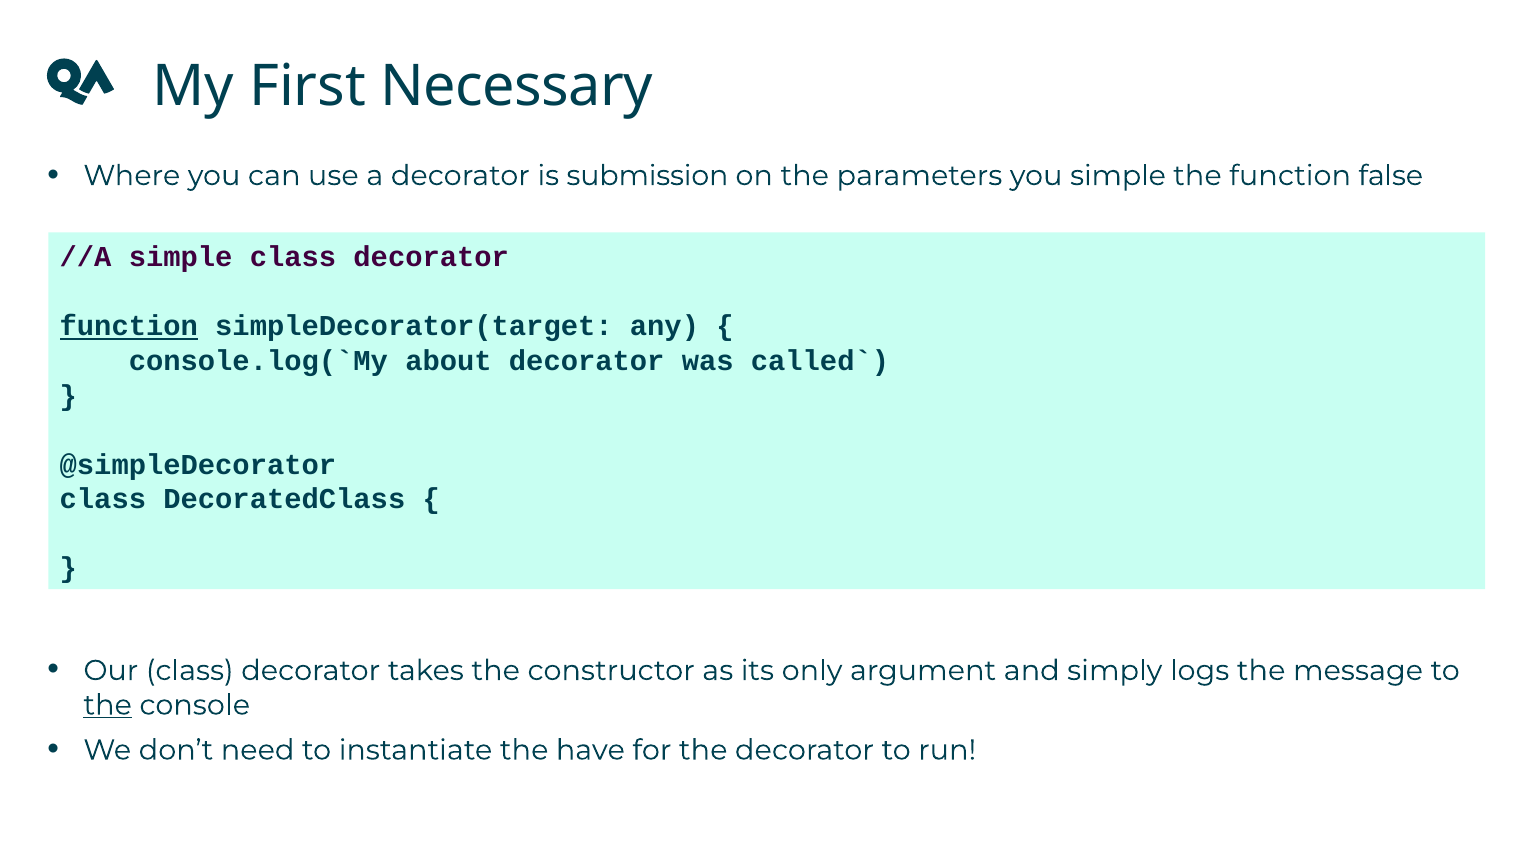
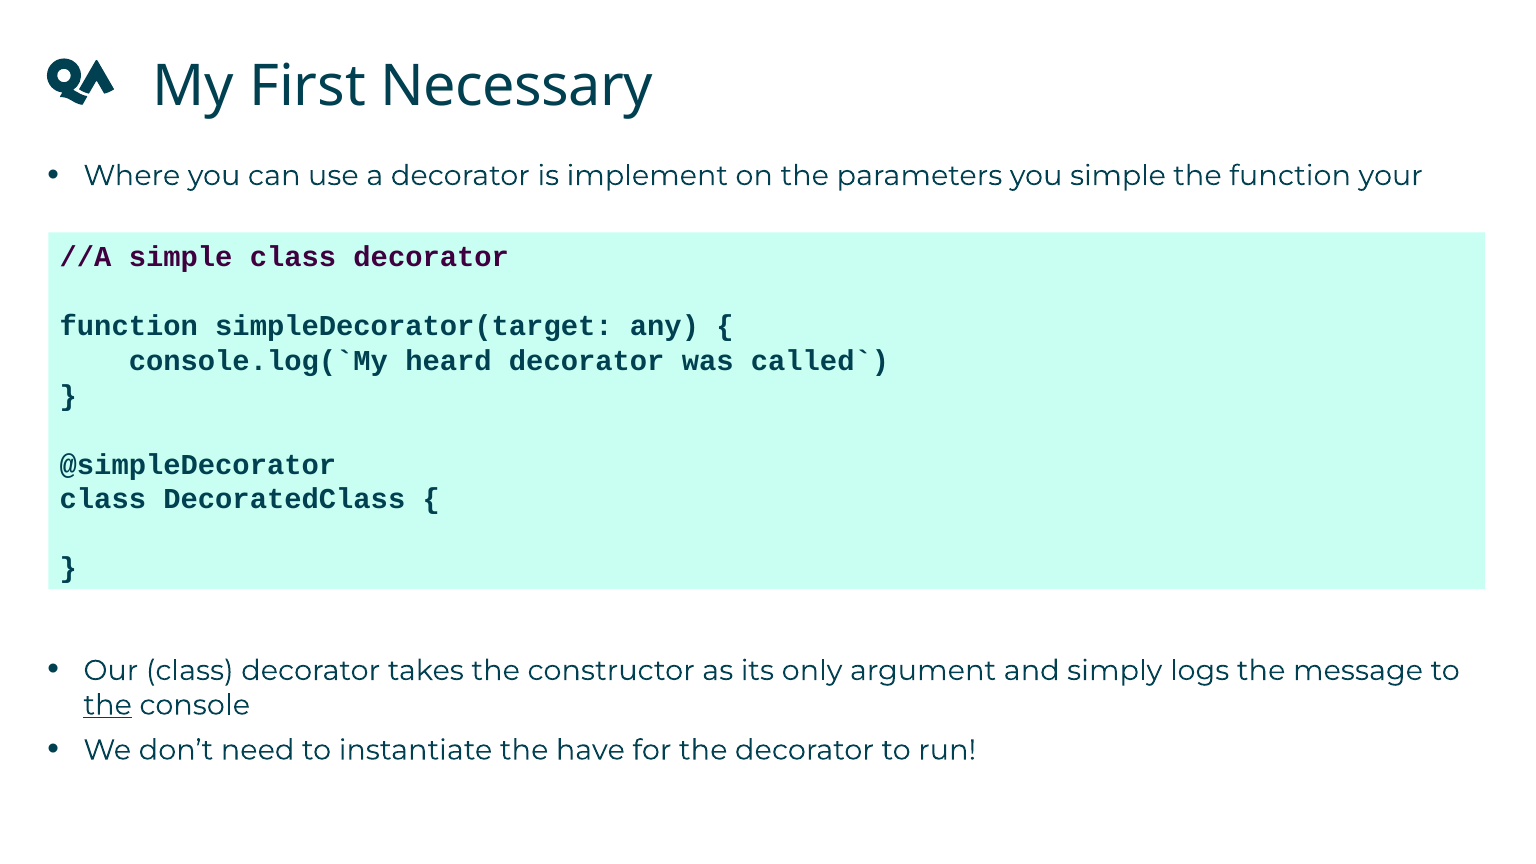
submission: submission -> implement
false: false -> your
function at (129, 326) underline: present -> none
about: about -> heard
